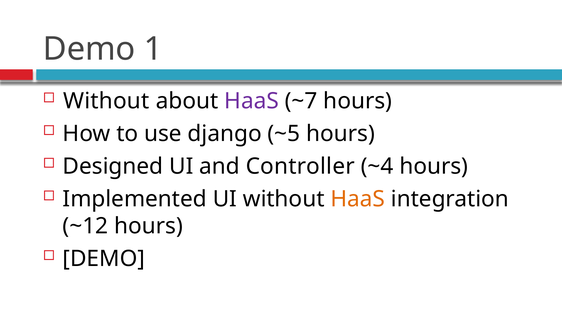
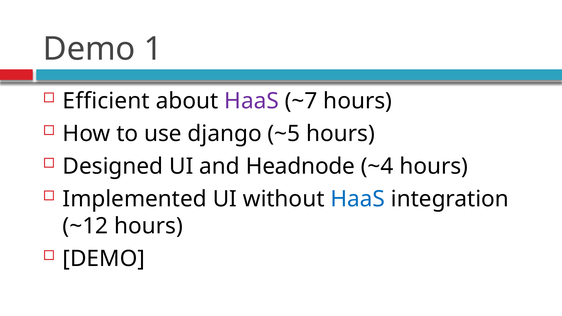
Without at (106, 101): Without -> Efficient
Controller: Controller -> Headnode
HaaS at (358, 199) colour: orange -> blue
